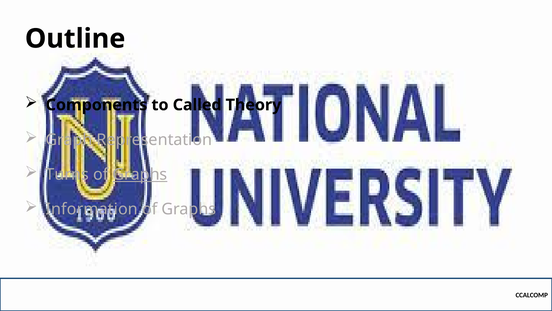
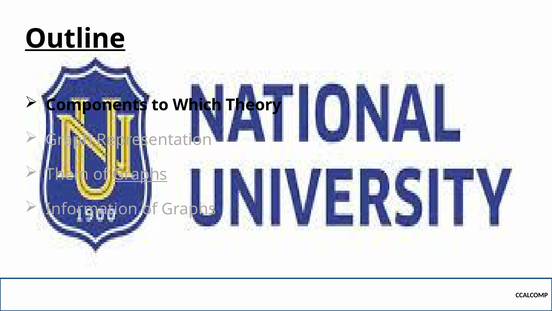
Outline underline: none -> present
Called: Called -> Which
Turns: Turns -> Them
